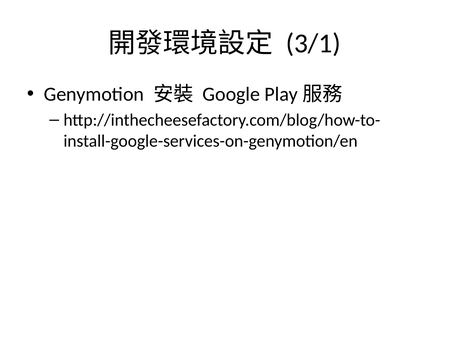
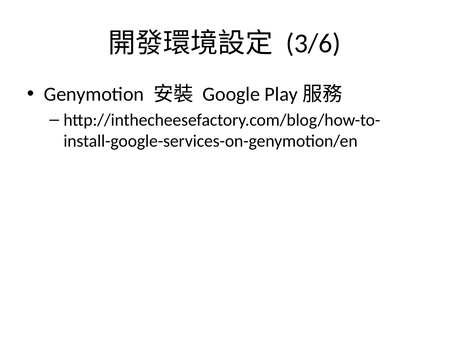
3/1: 3/1 -> 3/6
